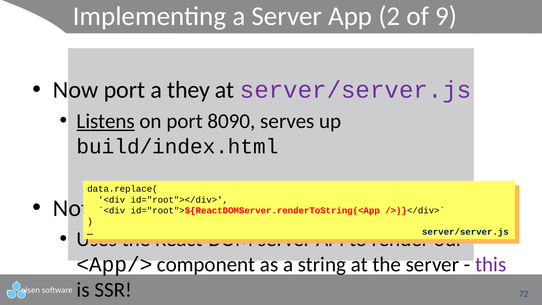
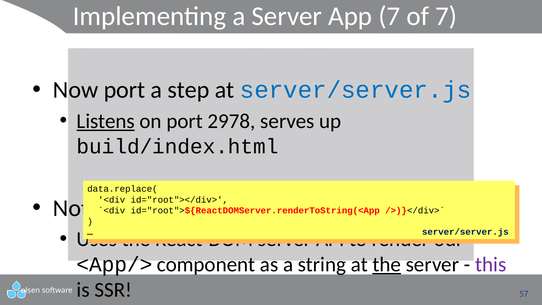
2 at (389, 16): 2 -> 7
9 at (446, 16): 9 -> 7
they: they -> step
server/server.js at (356, 90) colour: purple -> blue
8090: 8090 -> 2978
the at (387, 265) underline: none -> present
72: 72 -> 57
